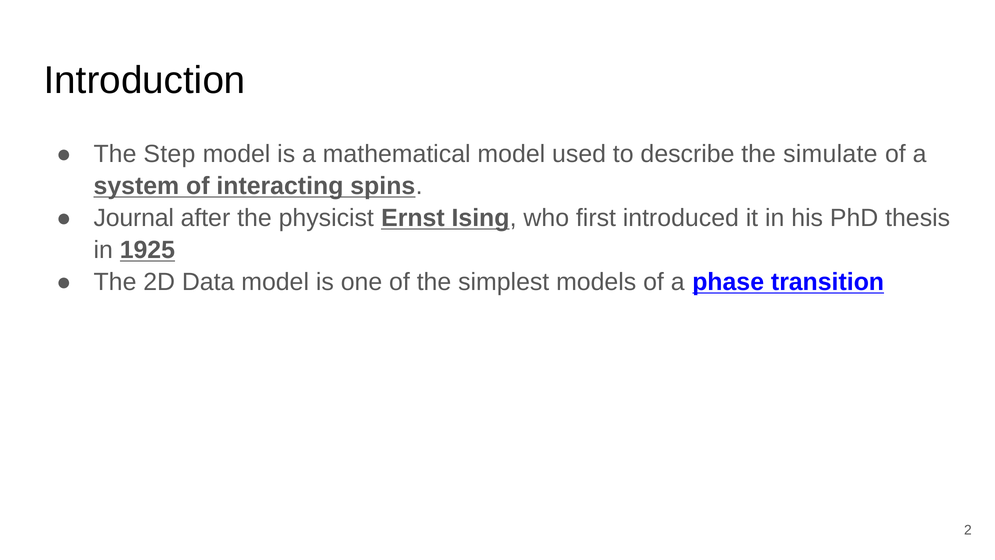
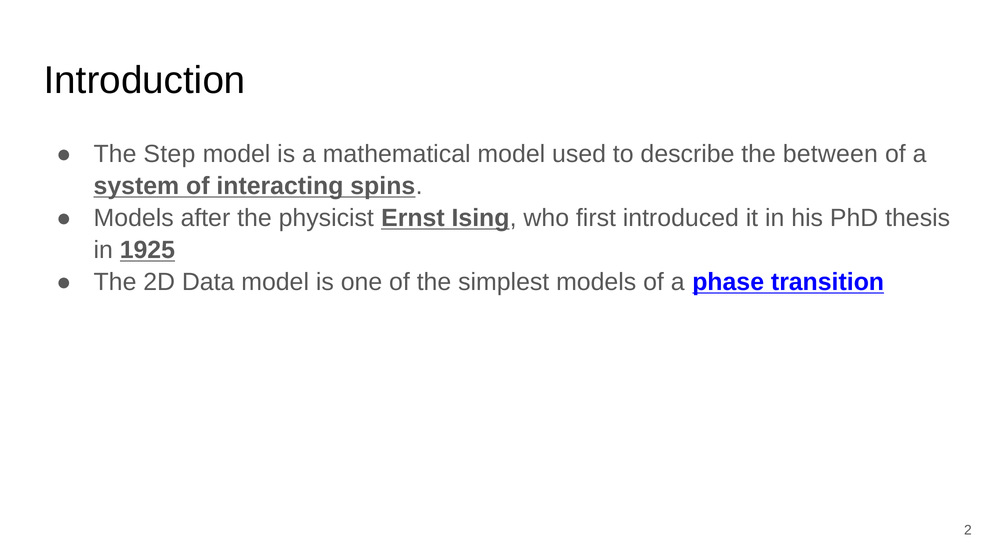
simulate: simulate -> between
Journal at (134, 218): Journal -> Models
